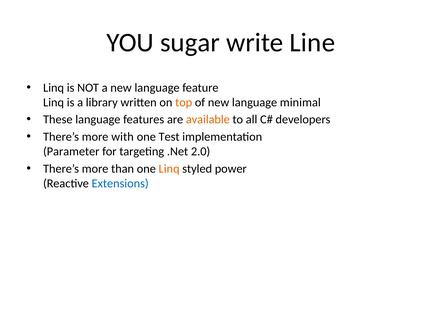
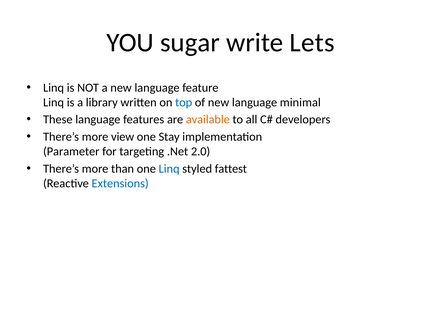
Line: Line -> Lets
top colour: orange -> blue
with: with -> view
Test: Test -> Stay
Linq at (169, 169) colour: orange -> blue
power: power -> fattest
